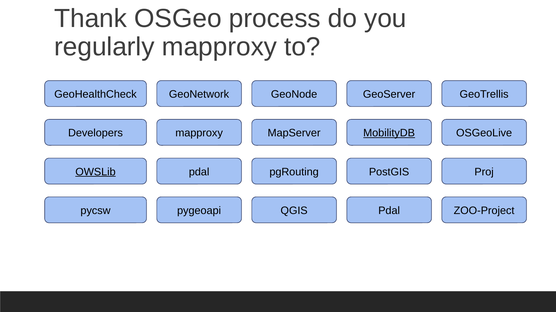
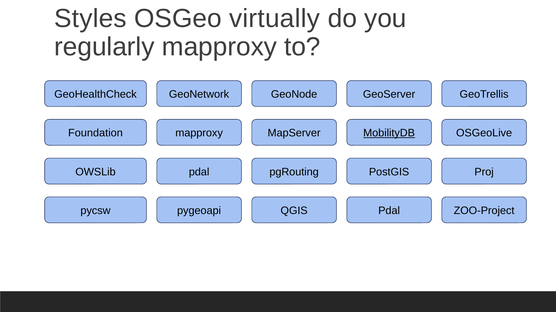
Thank: Thank -> Styles
process: process -> virtually
Developers: Developers -> Foundation
OWSLib underline: present -> none
